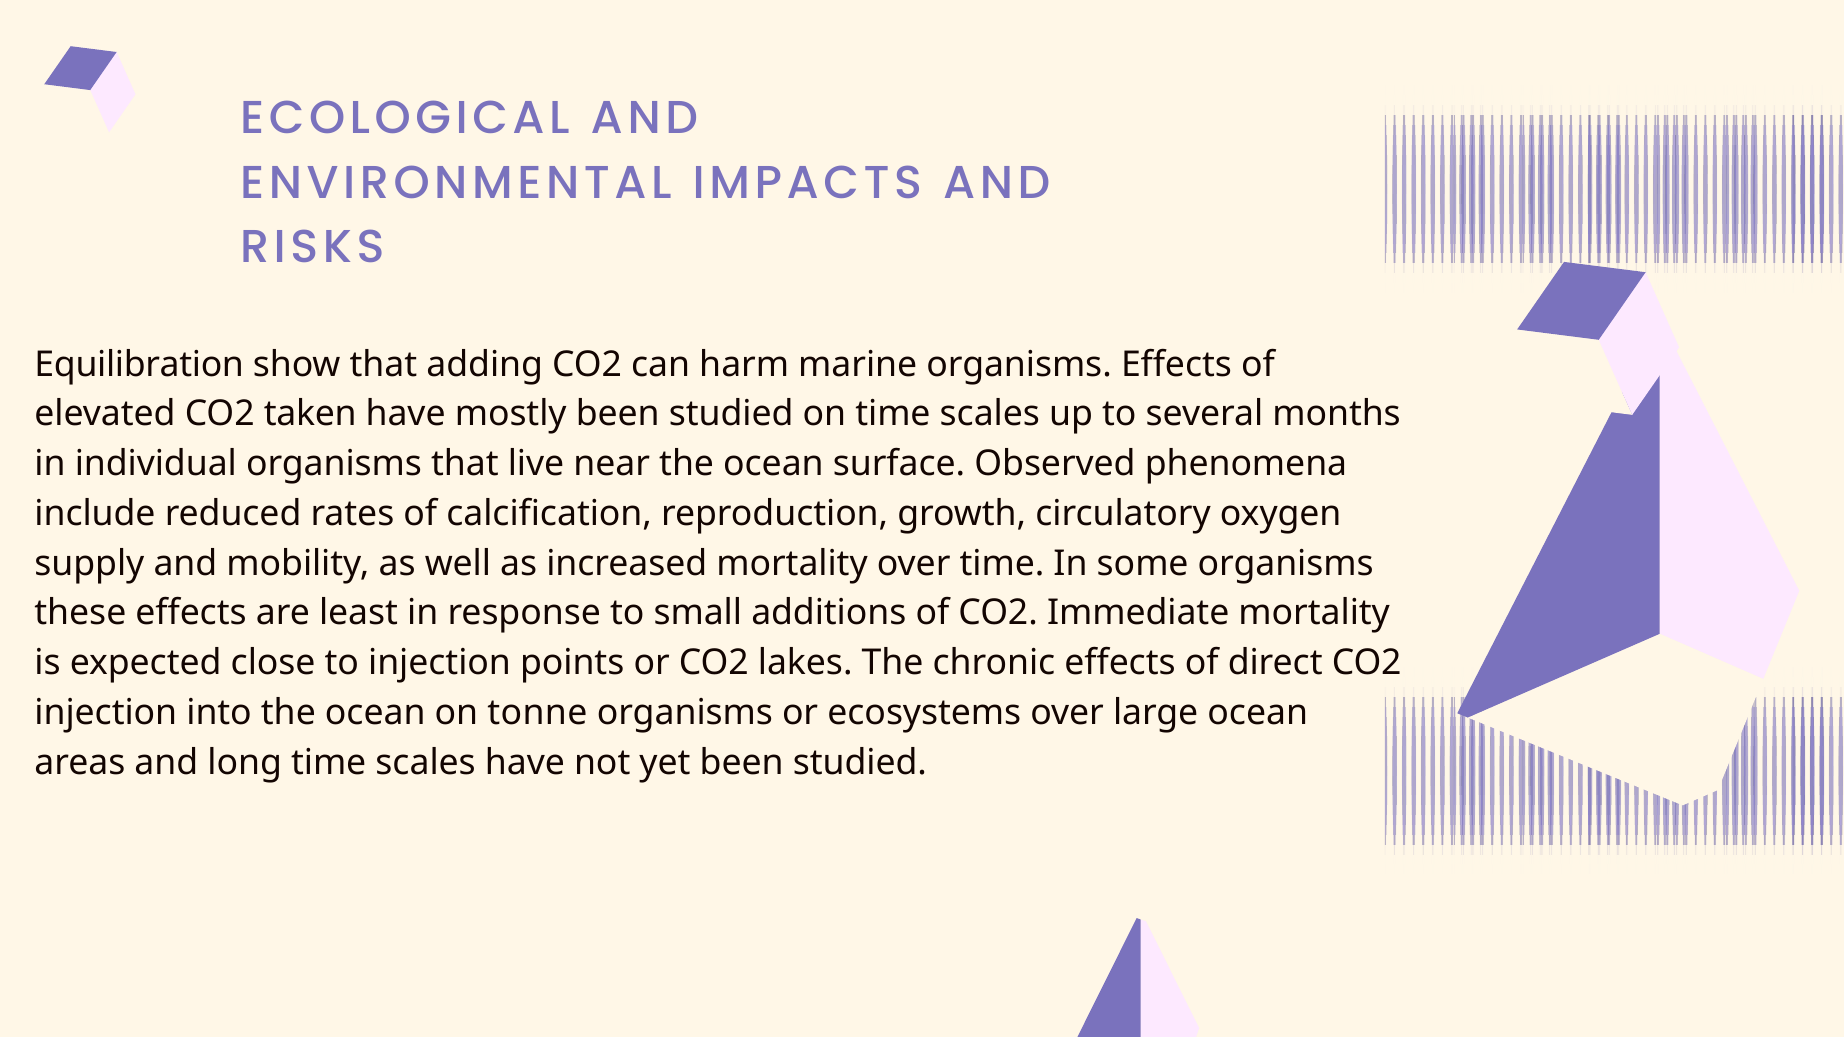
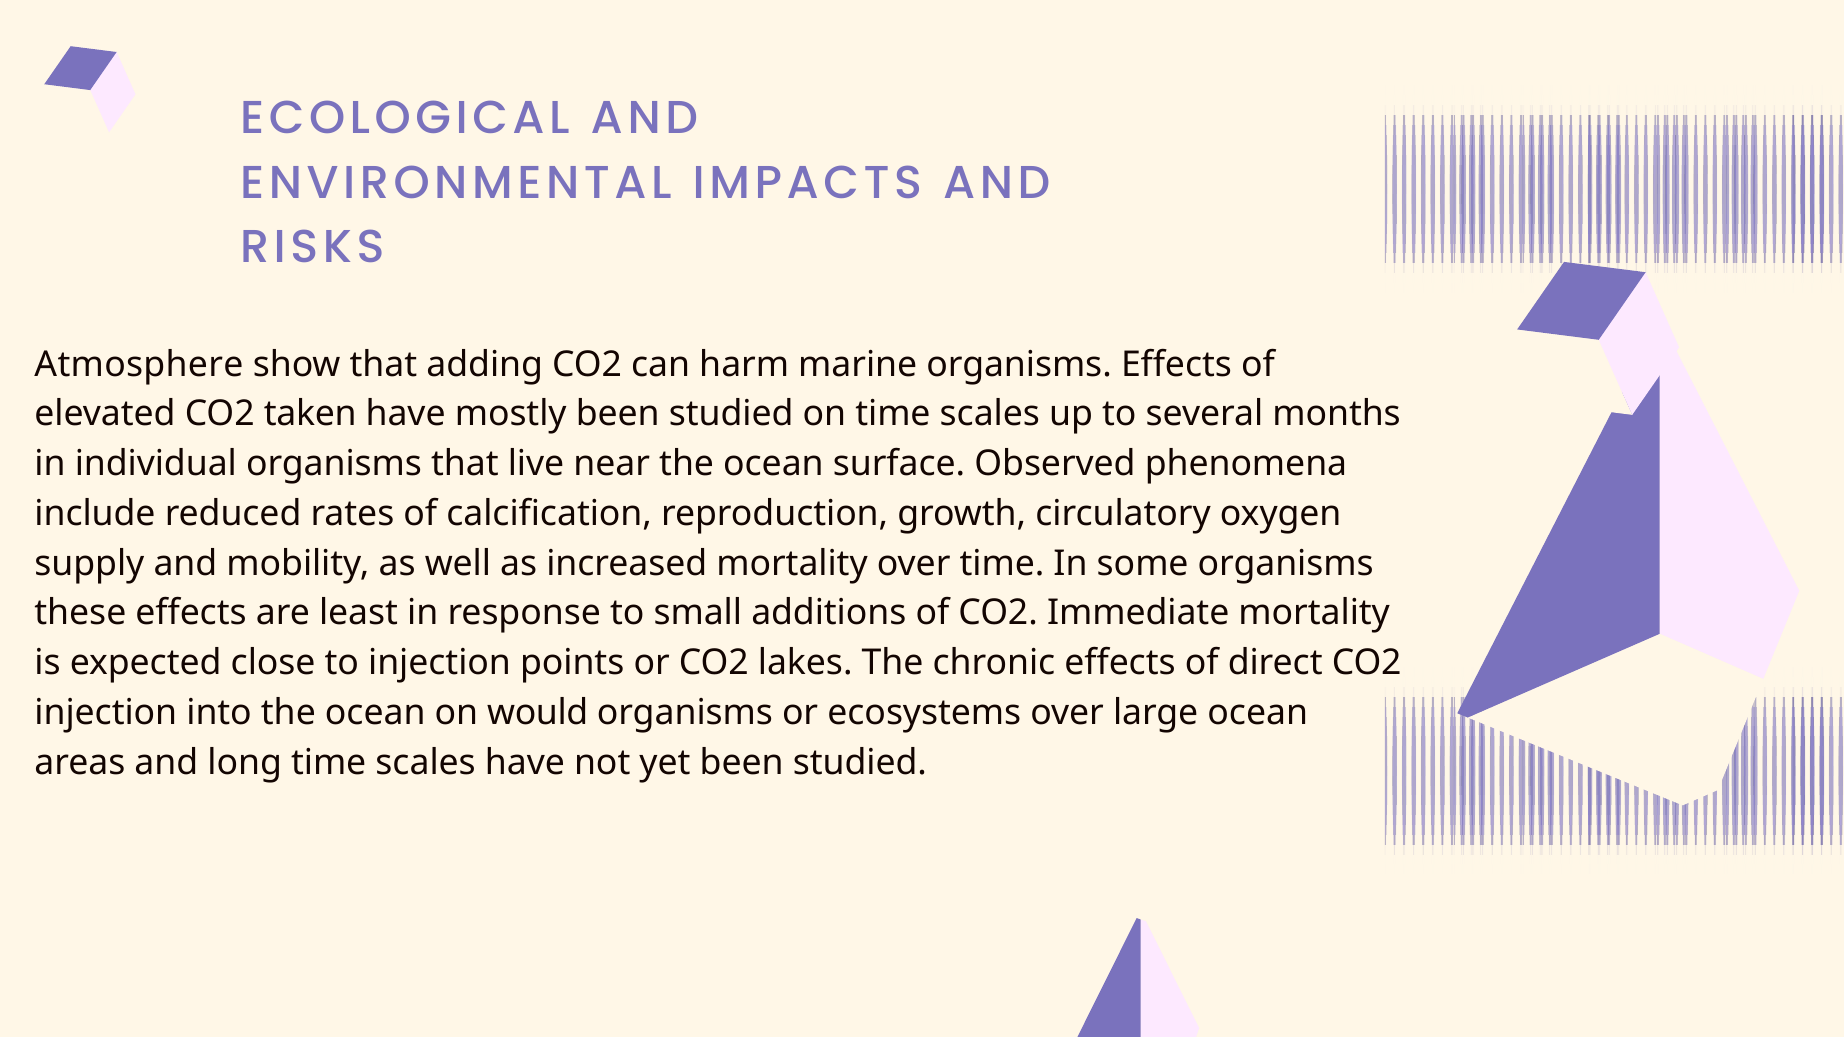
Equilibration: Equilibration -> Atmosphere
tonne: tonne -> would
